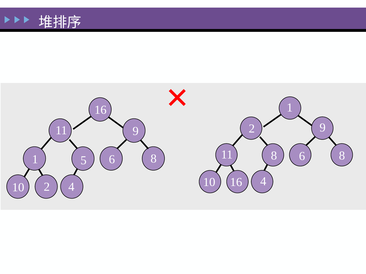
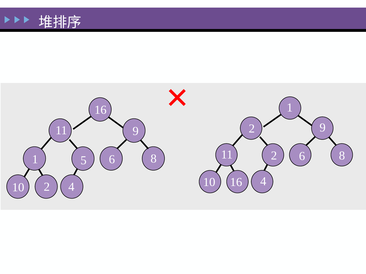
11 8: 8 -> 2
